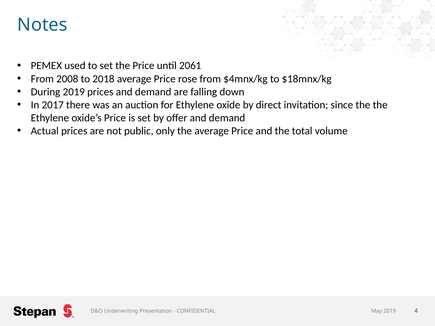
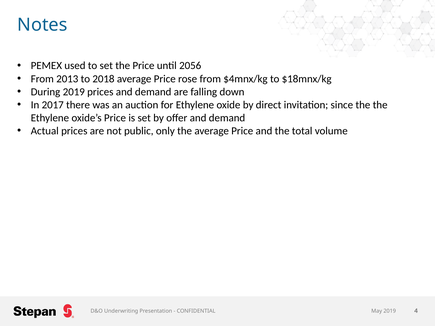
2061: 2061 -> 2056
2008: 2008 -> 2013
